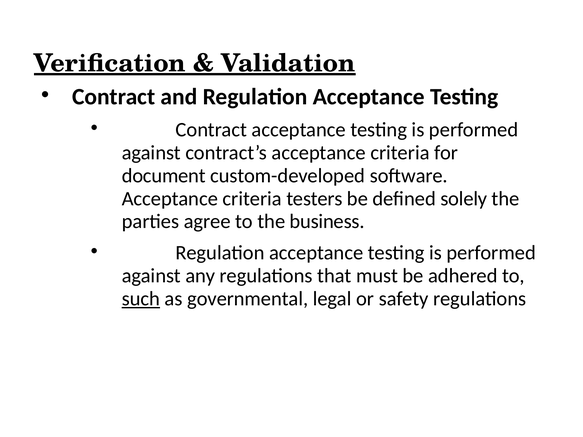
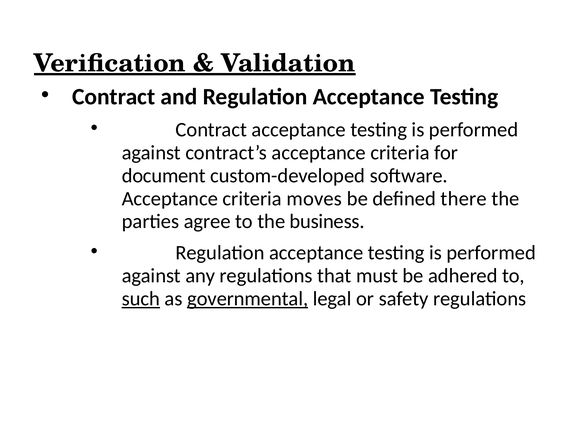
testers: testers -> moves
solely: solely -> there
governmental underline: none -> present
